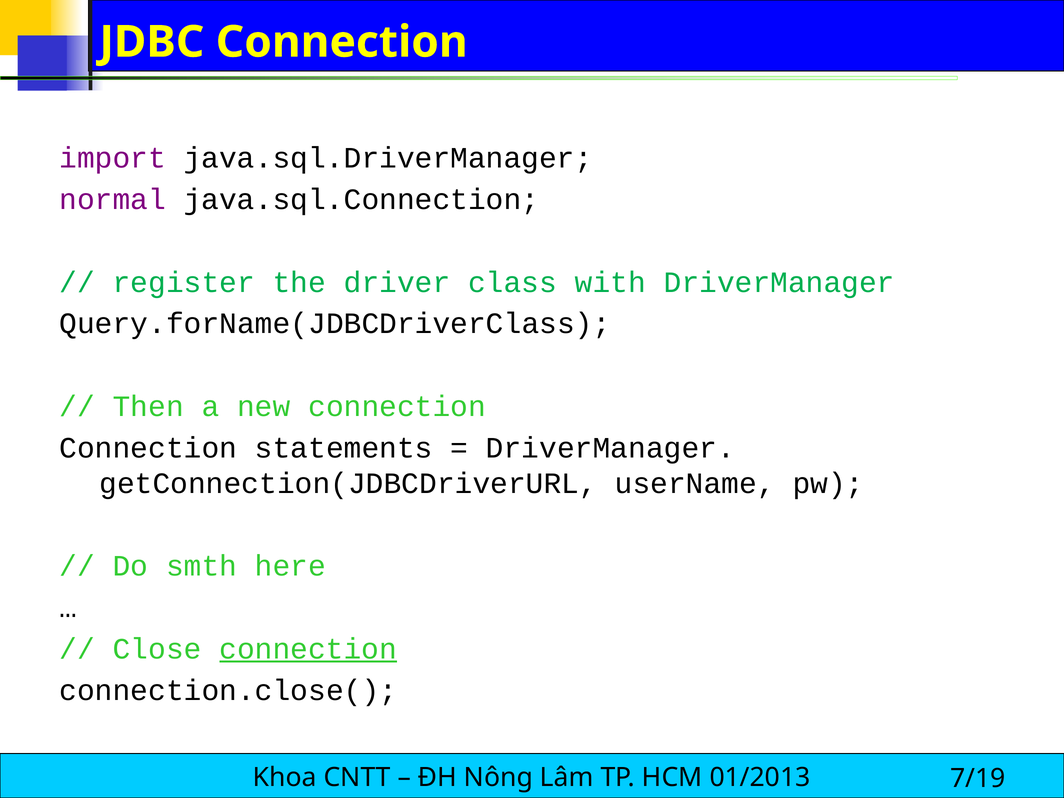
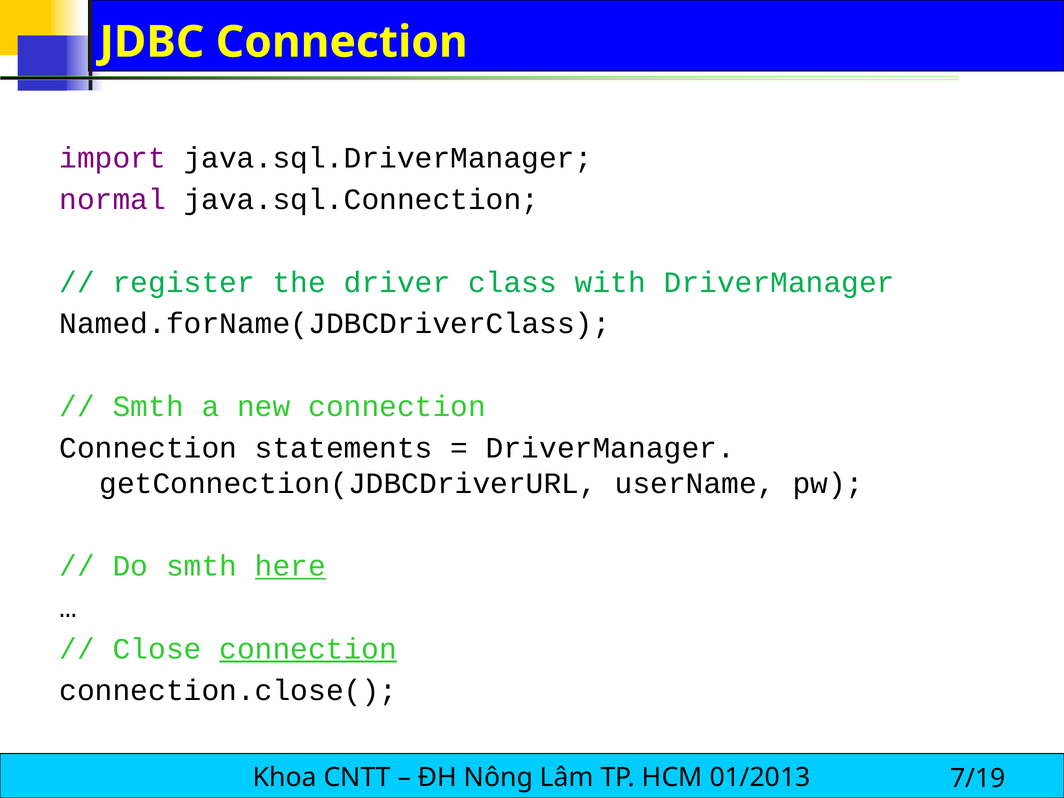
Query.forName(JDBCDriverClass: Query.forName(JDBCDriverClass -> Named.forName(JDBCDriverClass
Then at (148, 406): Then -> Smth
here underline: none -> present
